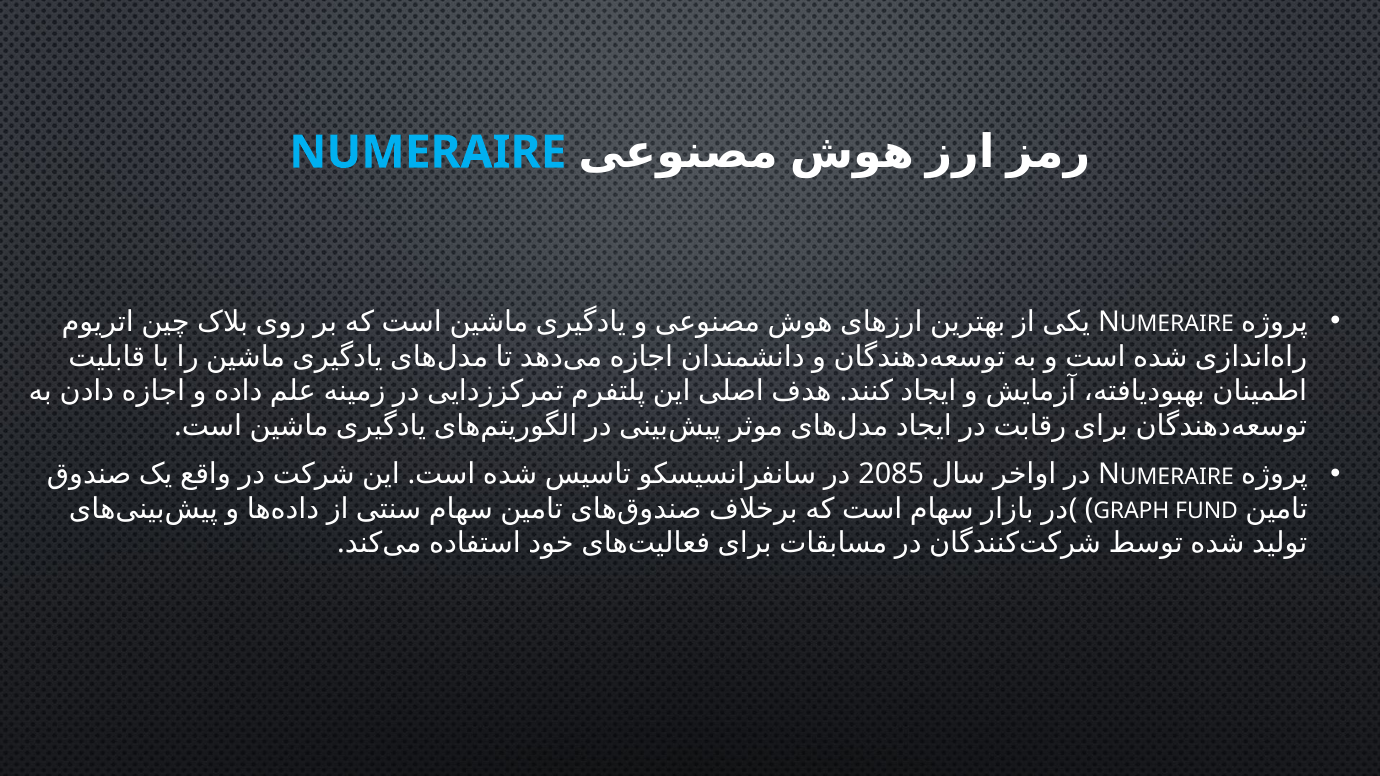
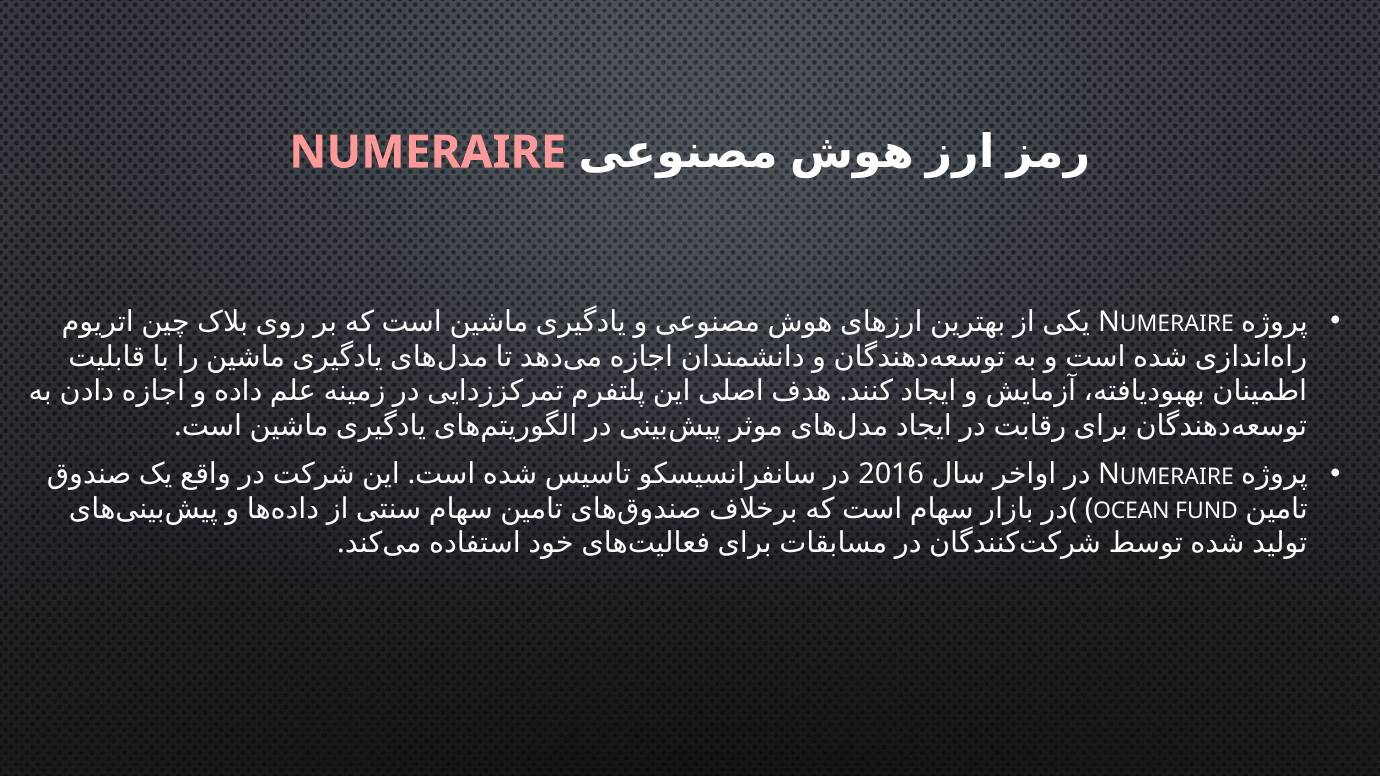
NUMERAIRE colour: light blue -> pink
2085: 2085 -> 2016
GRAPH: GRAPH -> OCEAN
